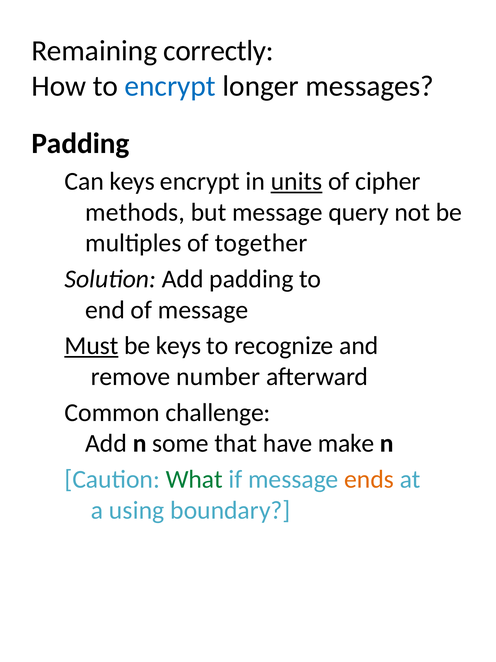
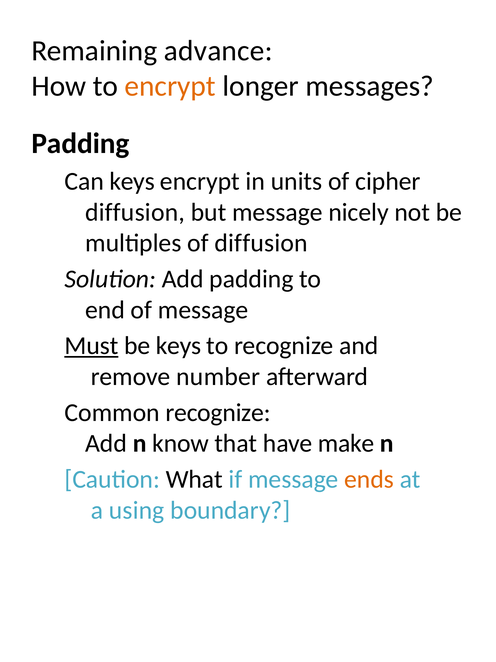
correctly: correctly -> advance
encrypt at (170, 86) colour: blue -> orange
units underline: present -> none
methods at (135, 212): methods -> diffusion
query: query -> nicely
of together: together -> diffusion
Common challenge: challenge -> recognize
some: some -> know
What colour: green -> black
